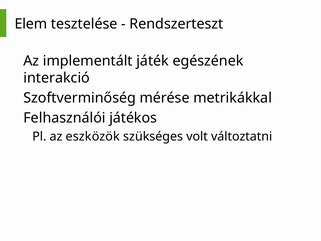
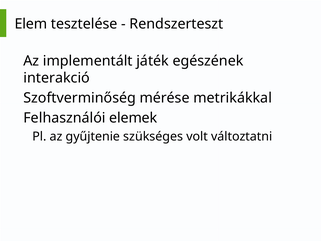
játékos: játékos -> elemek
eszközök: eszközök -> gyűjtenie
